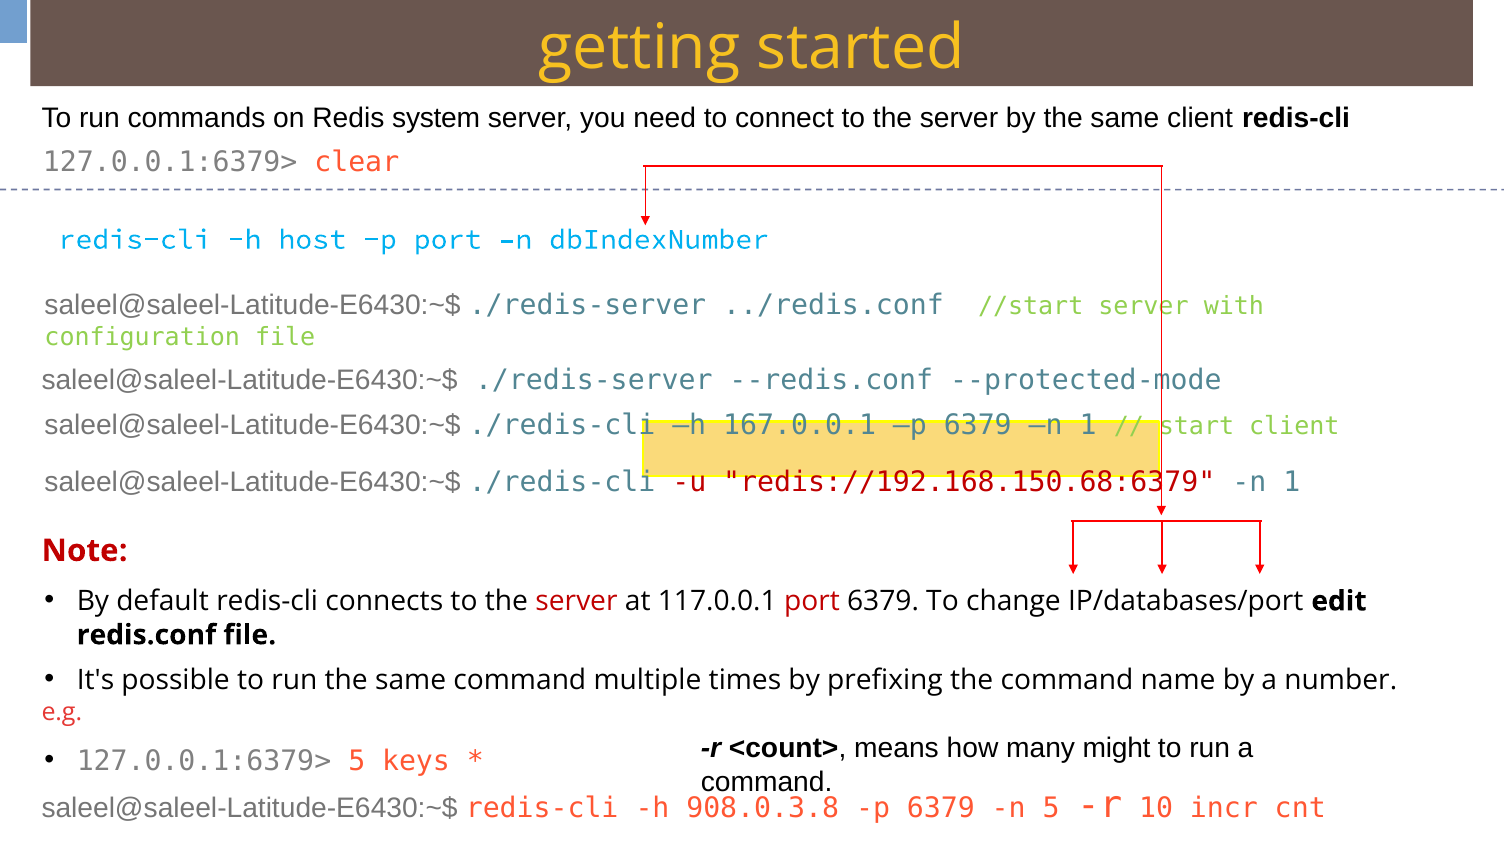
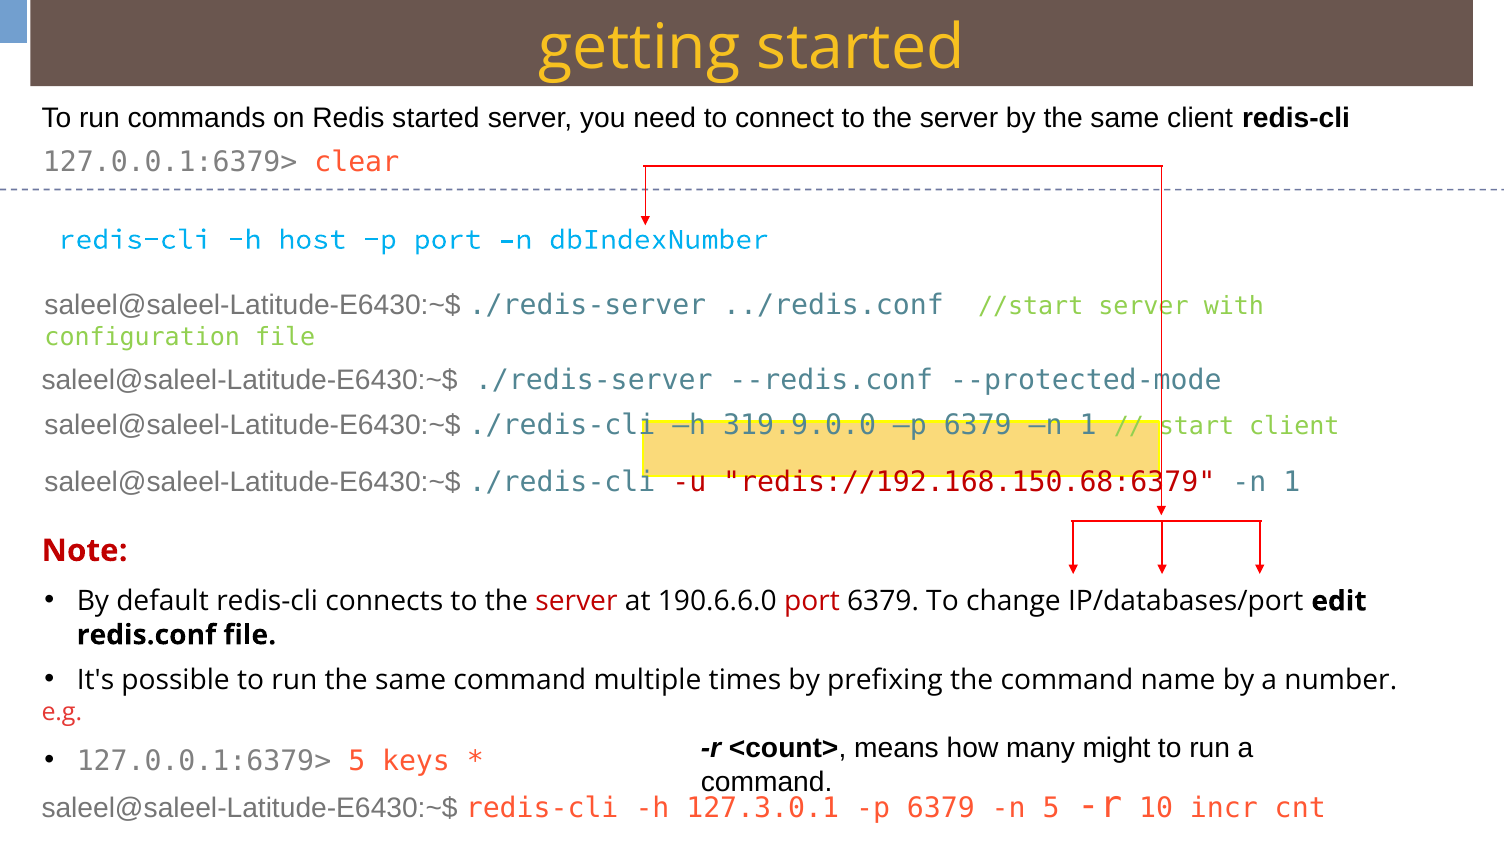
Redis system: system -> started
167.0.0.1: 167.0.0.1 -> 319.9.0.0
117.0.0.1: 117.0.0.1 -> 190.6.6.0
908.0.3.8: 908.0.3.8 -> 127.3.0.1
